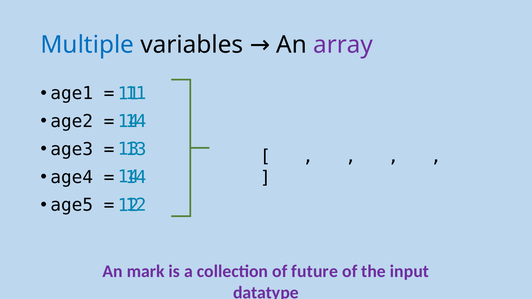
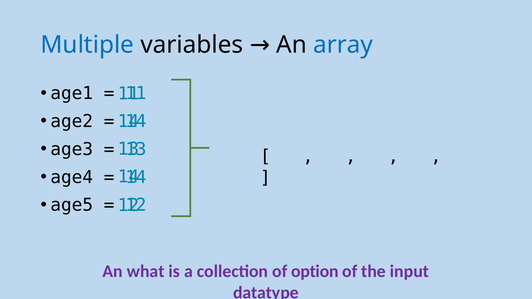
array colour: purple -> blue
mark: mark -> what
future: future -> option
